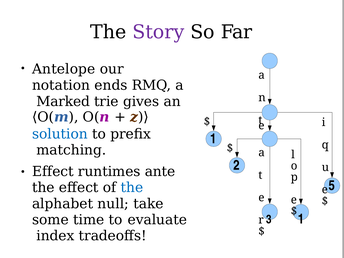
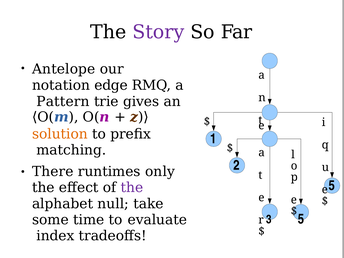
ends: ends -> edge
Marked: Marked -> Pattern
solution colour: blue -> orange
Effect at (53, 171): Effect -> There
ante: ante -> only
the at (132, 187) colour: blue -> purple
3 1: 1 -> 5
